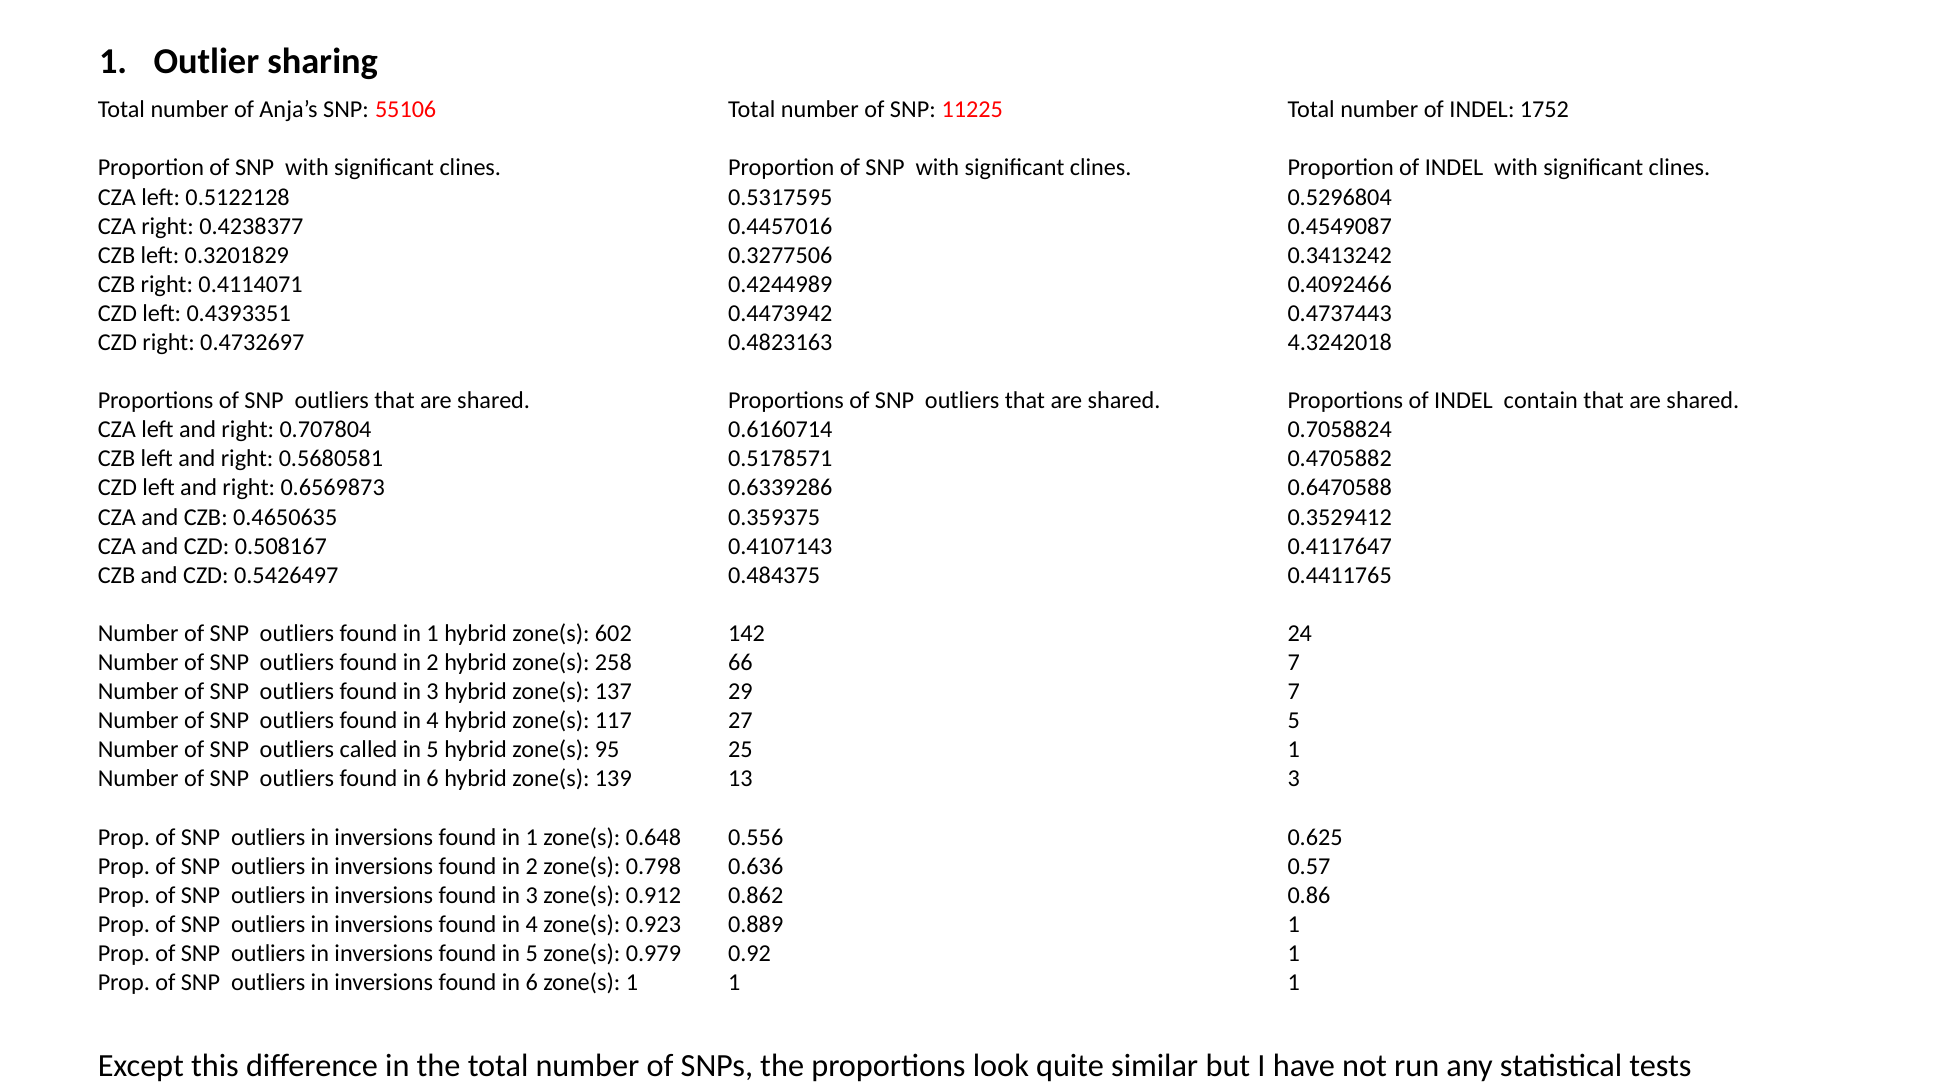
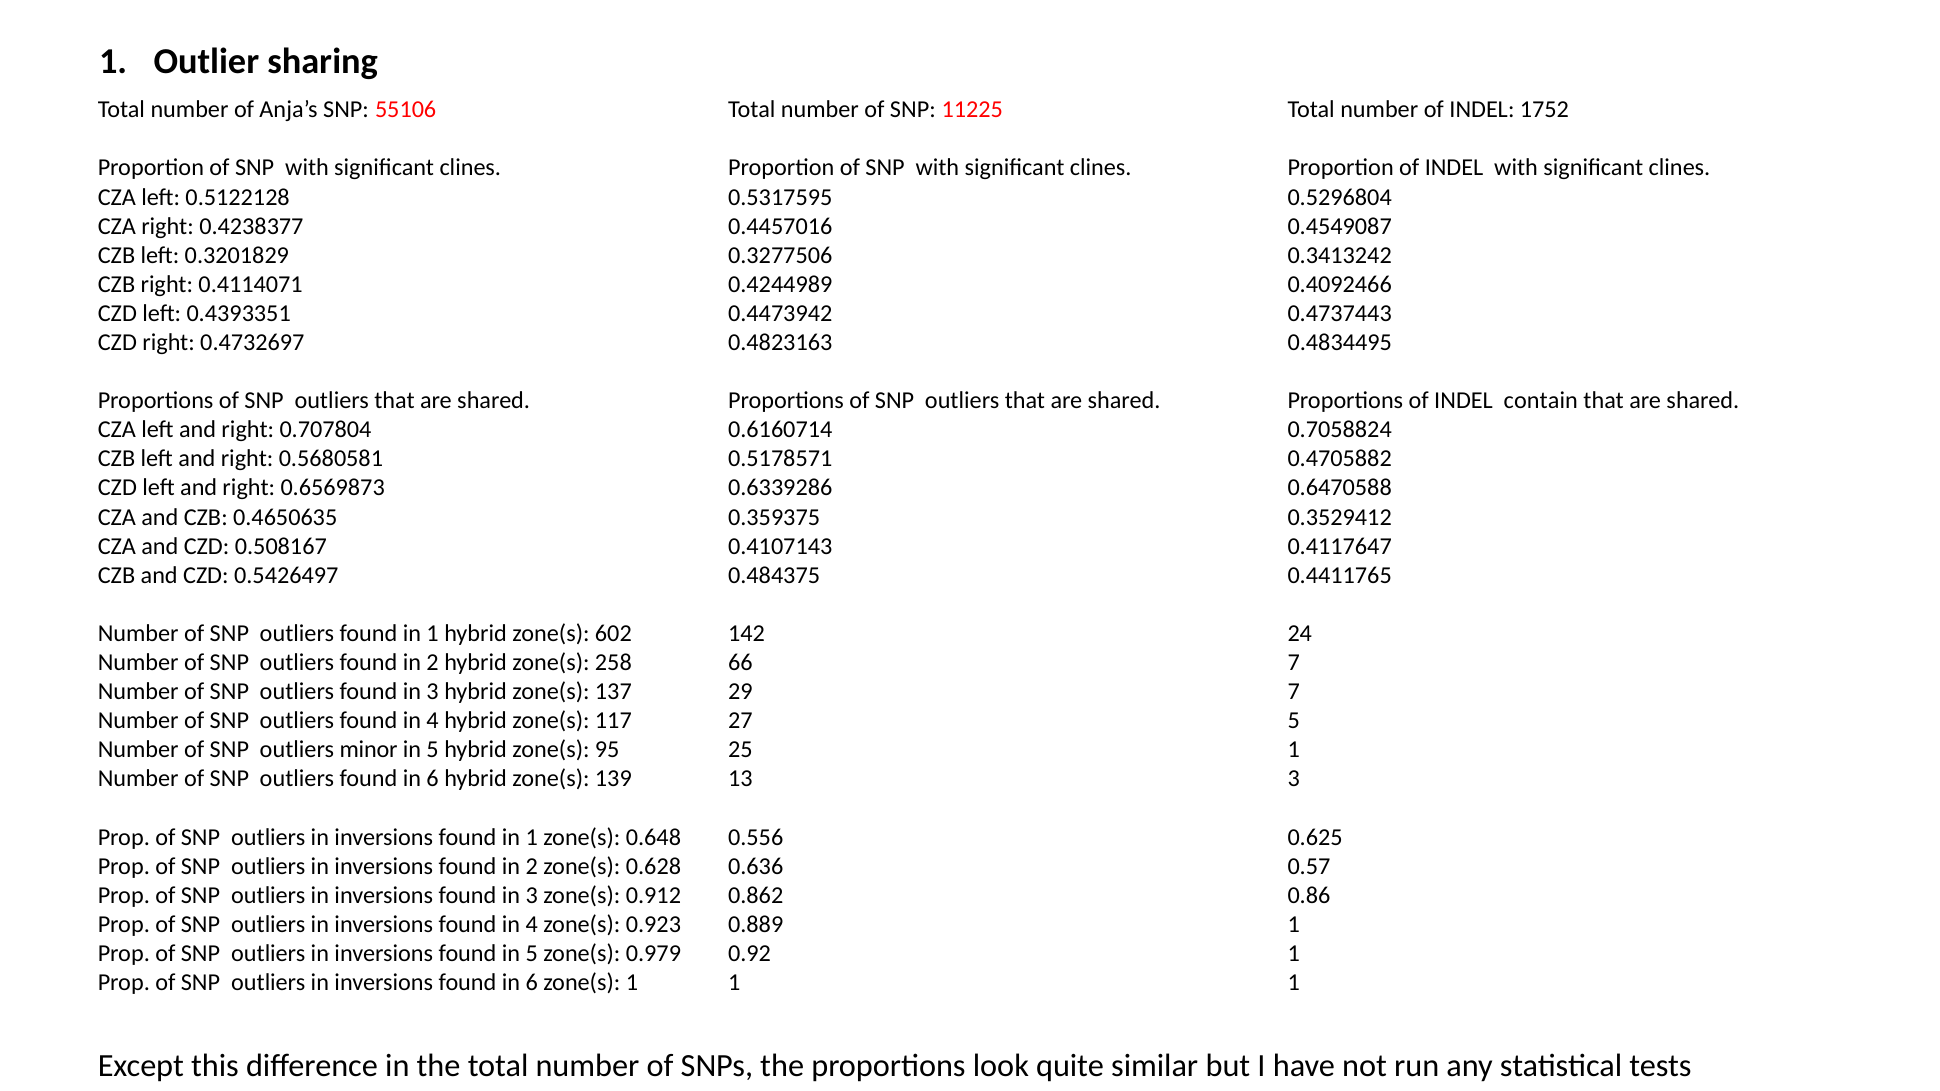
4.3242018: 4.3242018 -> 0.4834495
called: called -> minor
0.798: 0.798 -> 0.628
